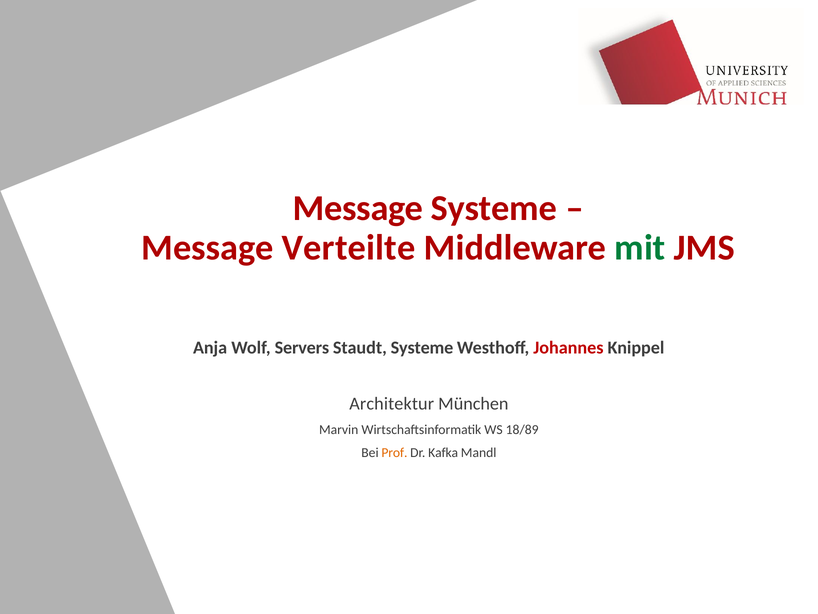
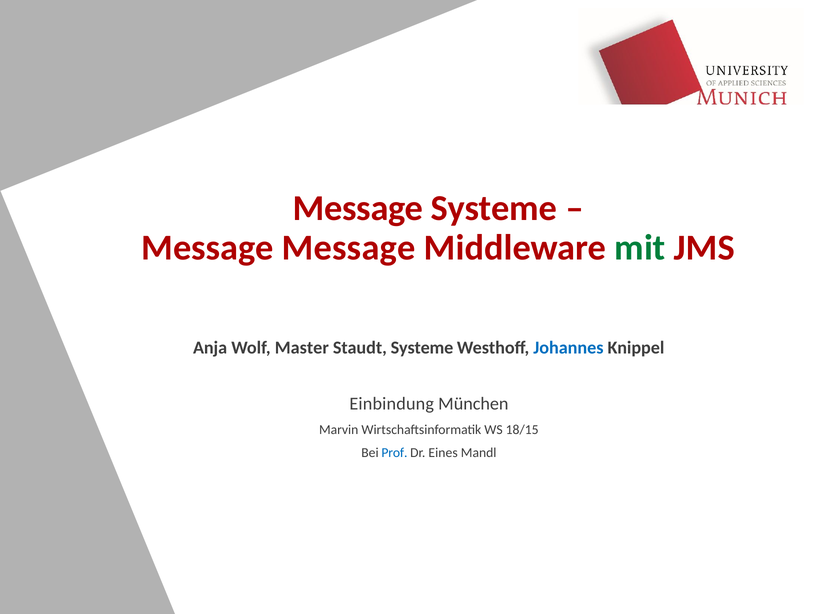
Verteilte at (349, 248): Verteilte -> Message
Servers: Servers -> Master
Johannes colour: red -> blue
Architektur: Architektur -> Einbindung
18/89: 18/89 -> 18/15
Prof colour: orange -> blue
Kafka: Kafka -> Eines
